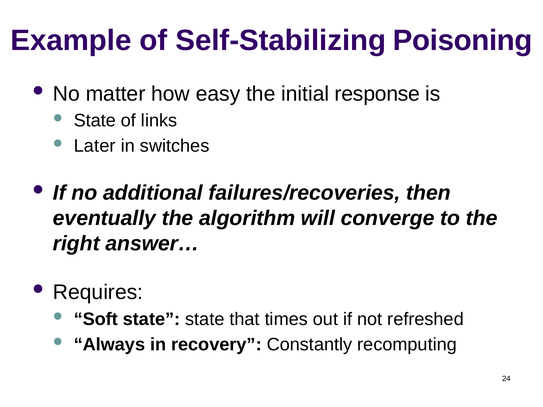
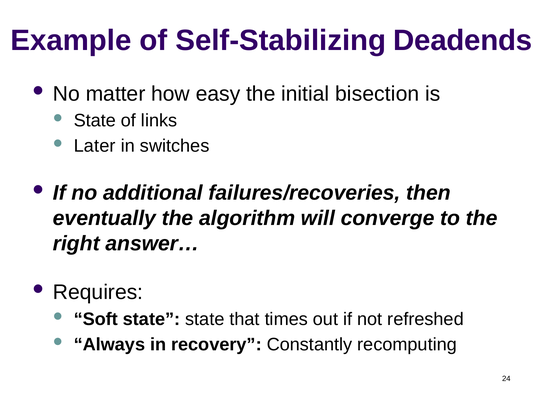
Poisoning: Poisoning -> Deadends
response: response -> bisection
